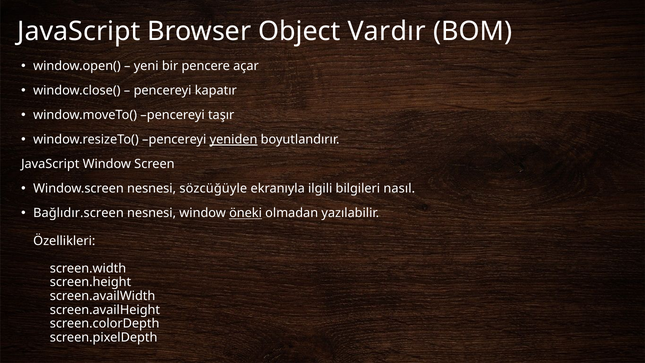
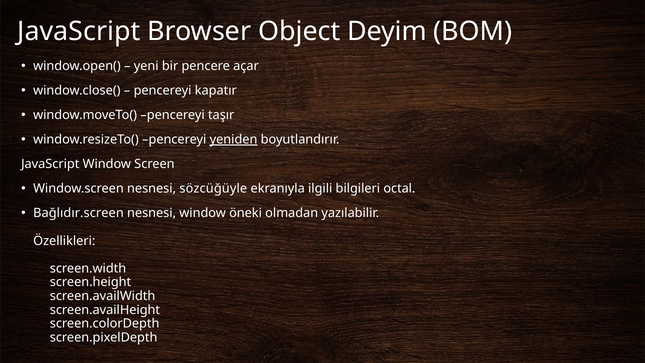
Vardır: Vardır -> Deyim
nasıl: nasıl -> octal
öneki underline: present -> none
